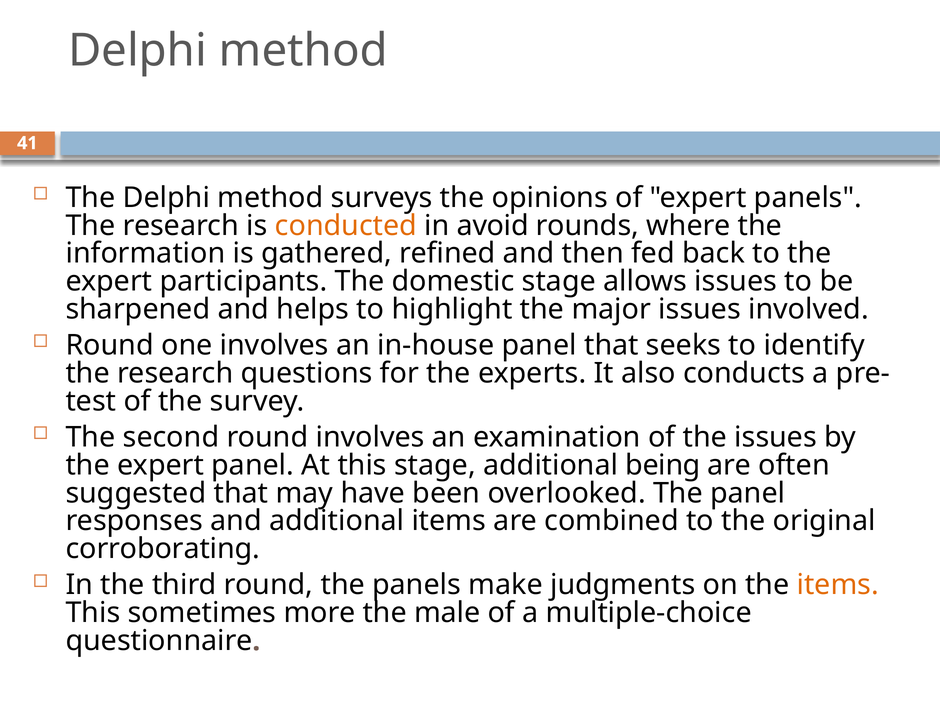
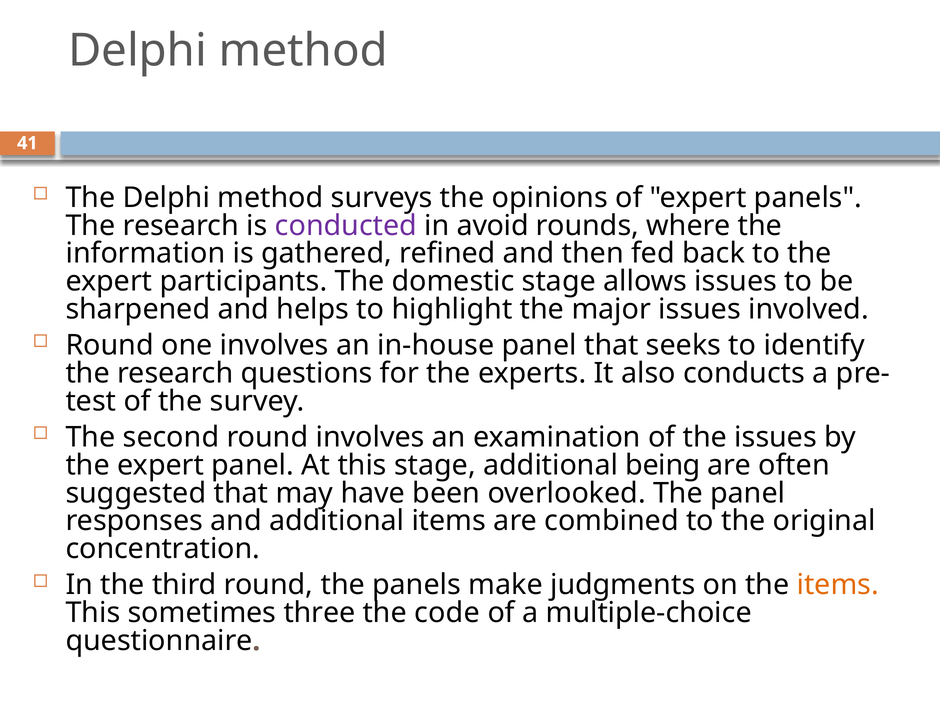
conducted colour: orange -> purple
corroborating: corroborating -> concentration
more: more -> three
male: male -> code
